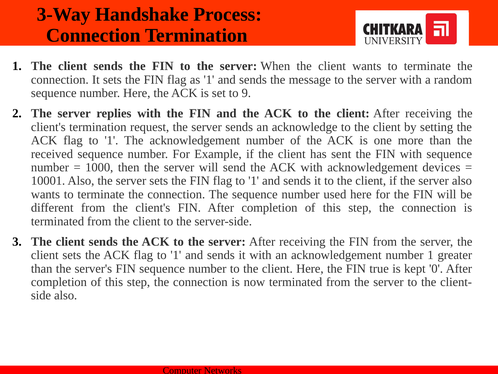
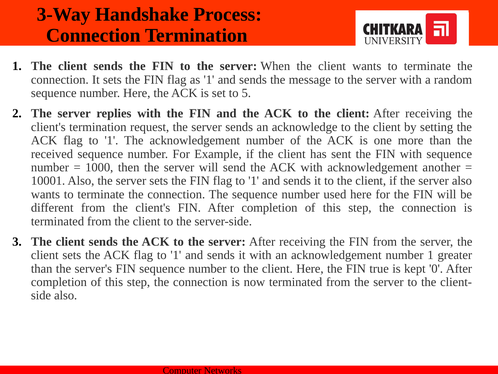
9: 9 -> 5
devices: devices -> another
